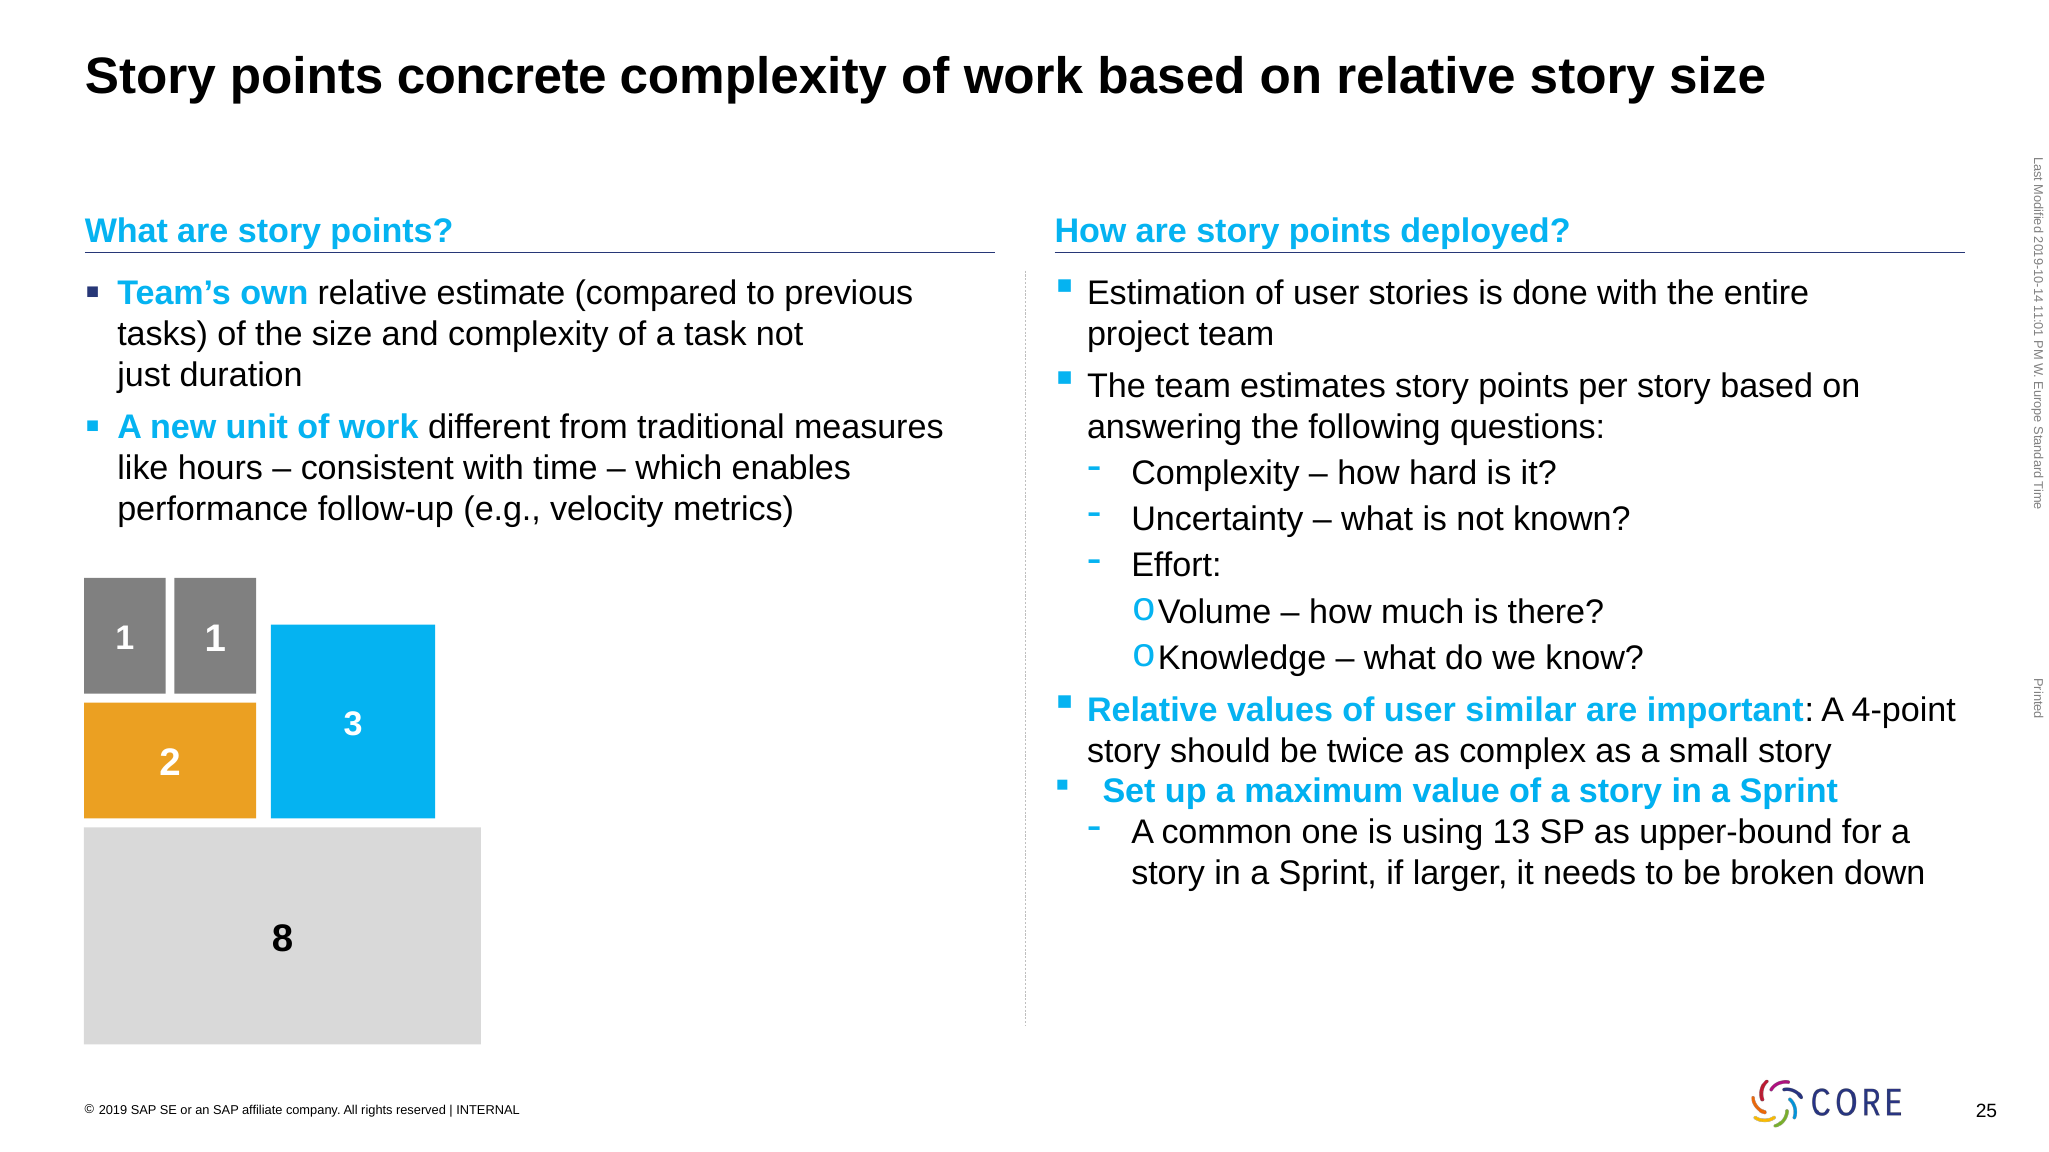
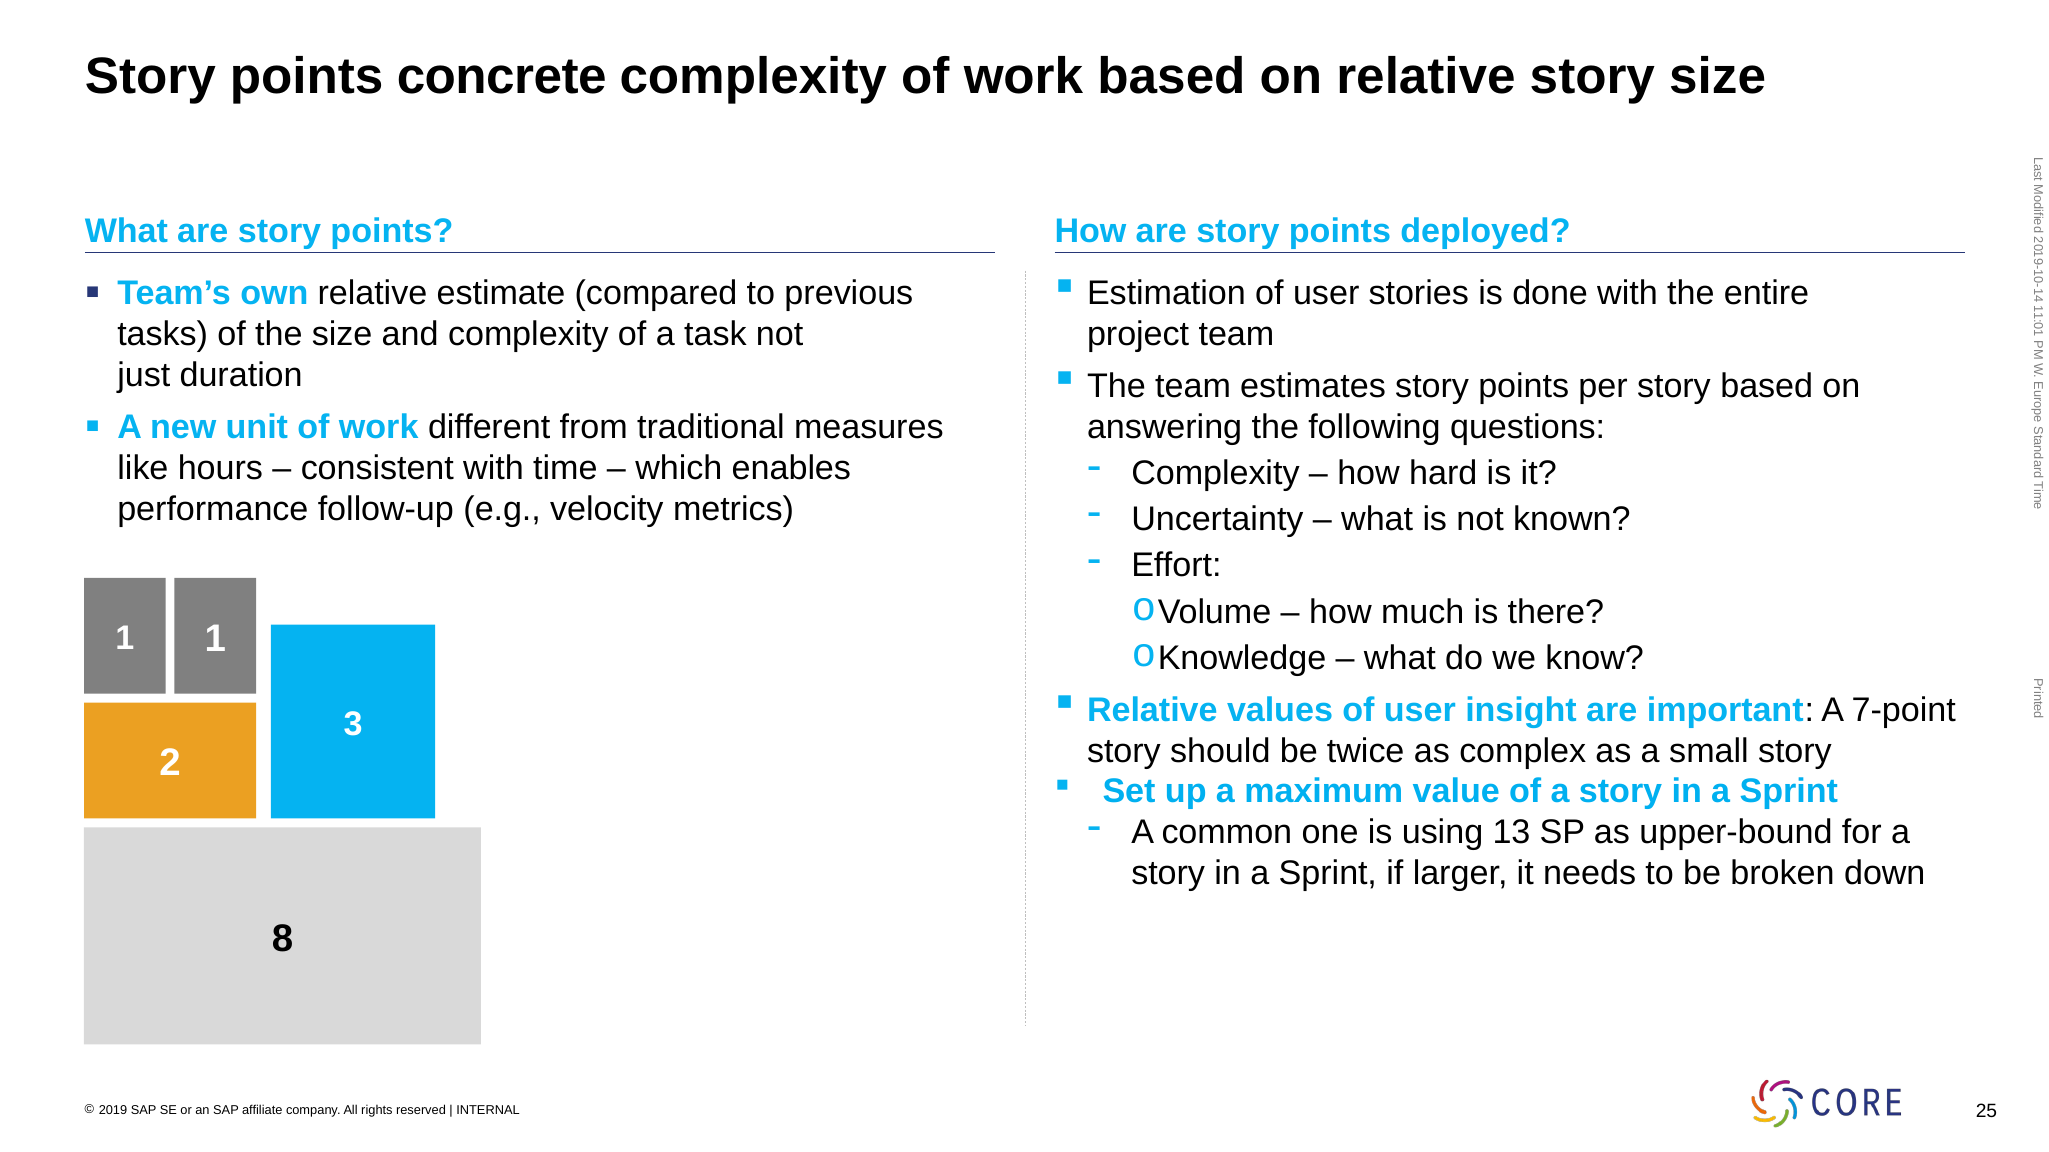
similar: similar -> insight
4-point: 4-point -> 7-point
